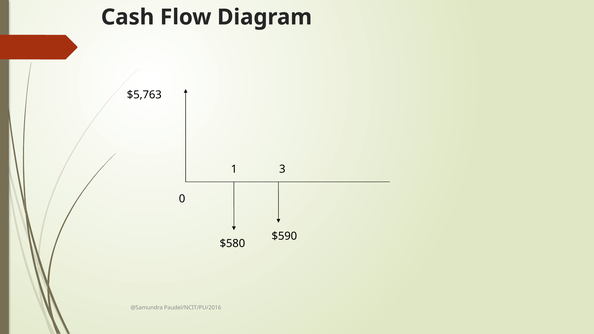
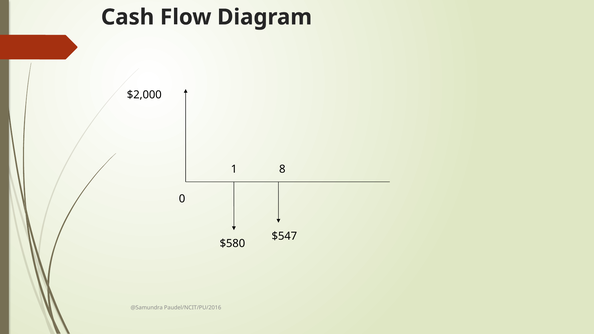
$5,763: $5,763 -> $2,000
3: 3 -> 8
$590: $590 -> $547
